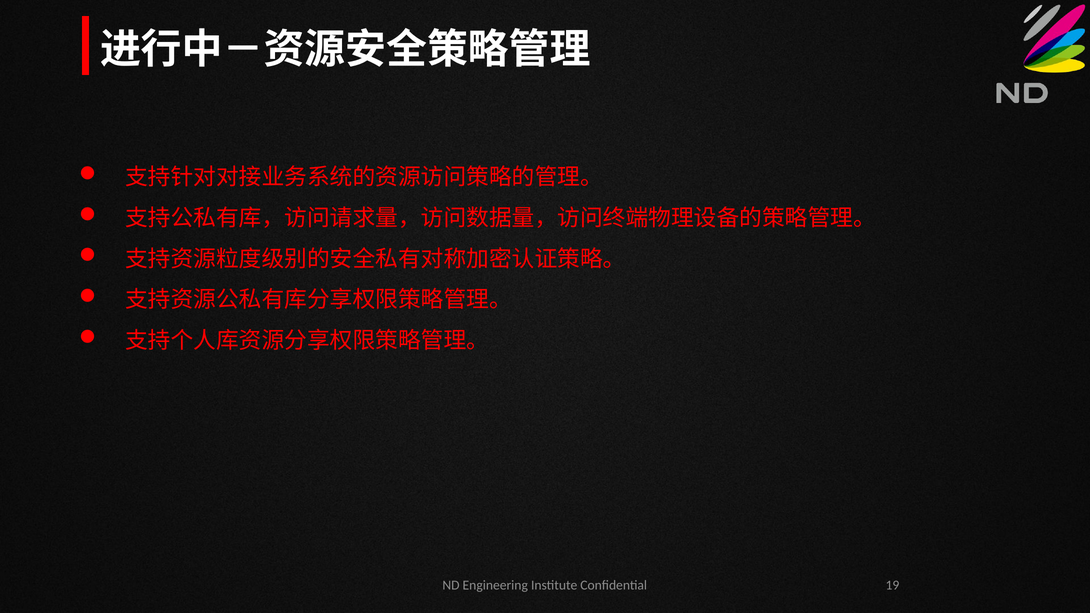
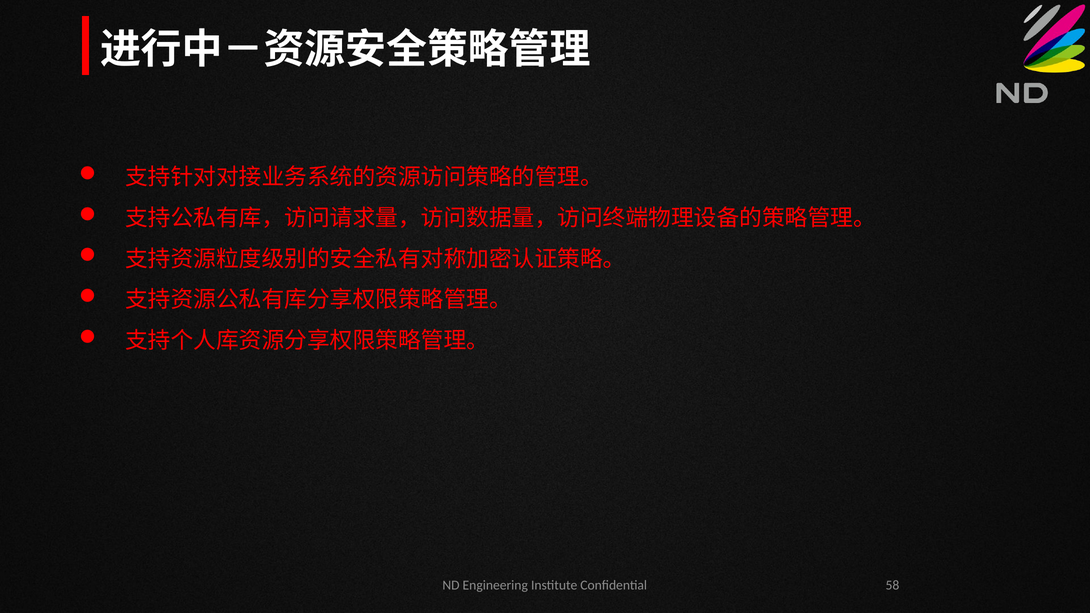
19: 19 -> 58
